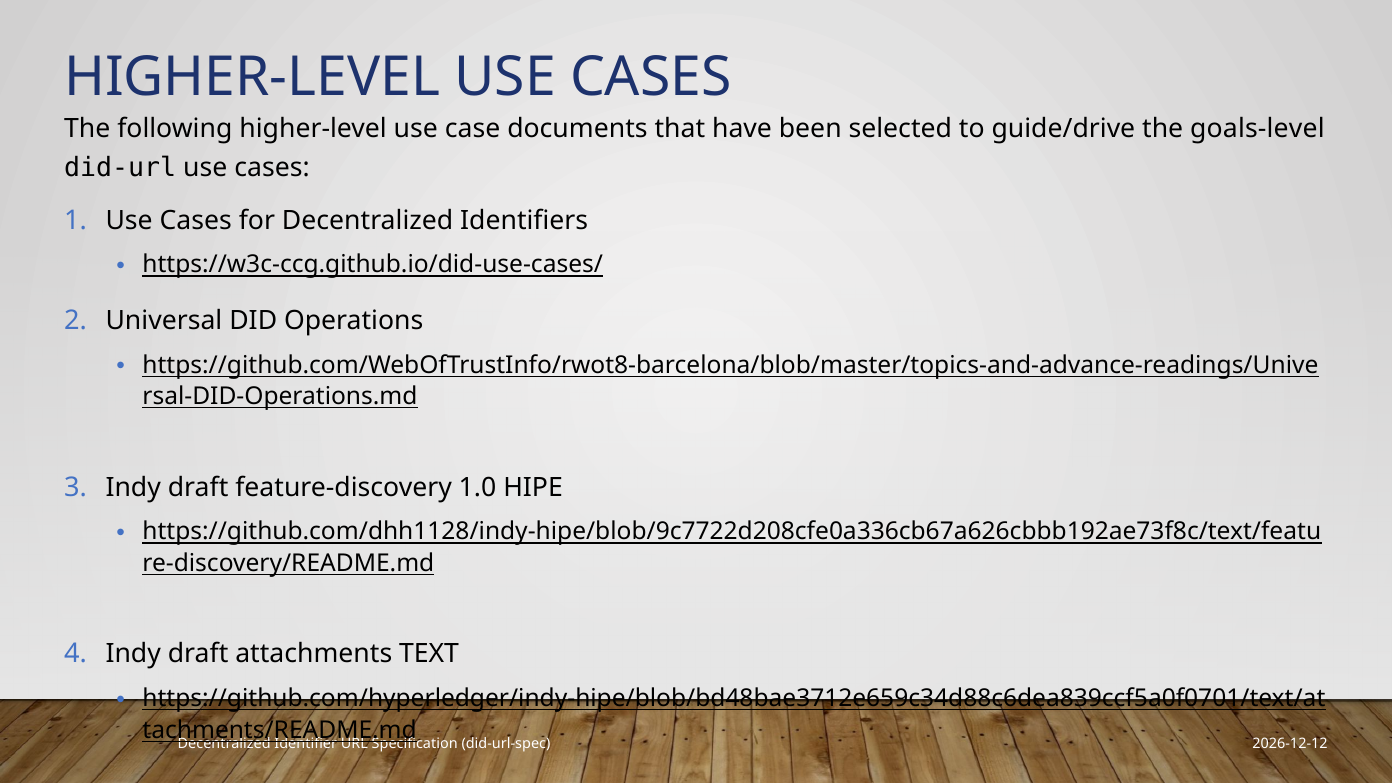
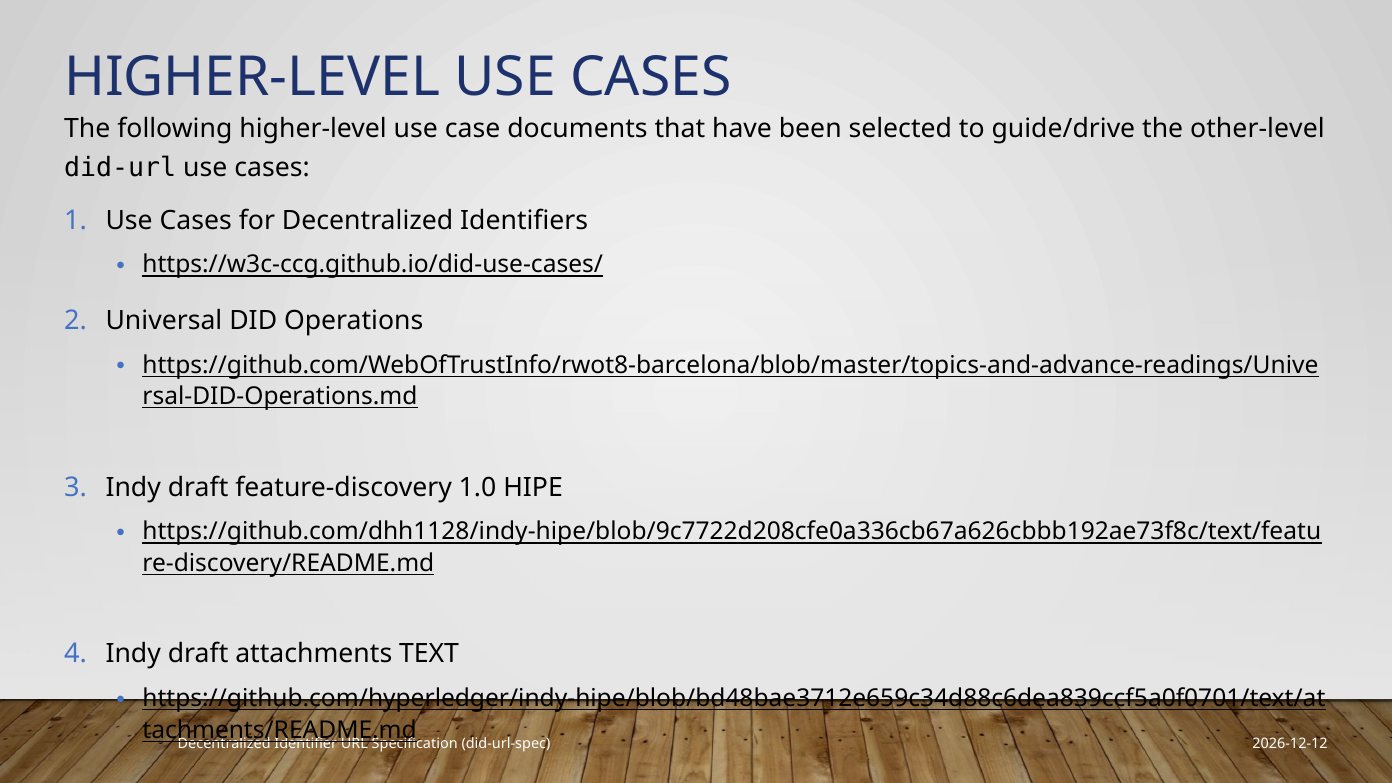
goals-level: goals-level -> other-level
